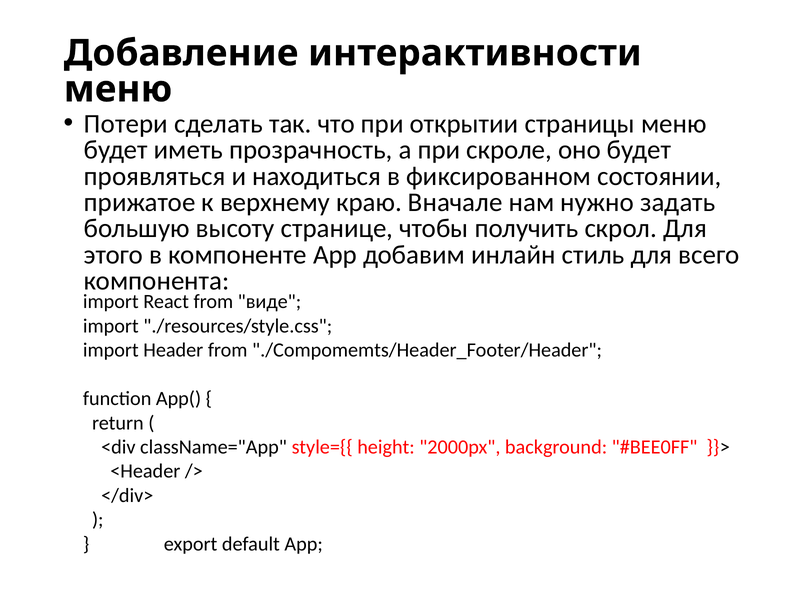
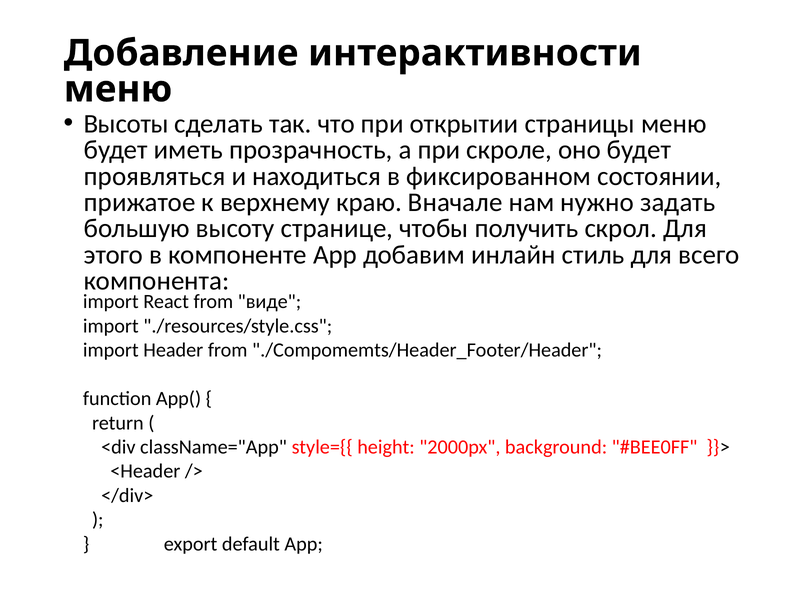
Потери: Потери -> Высоты
